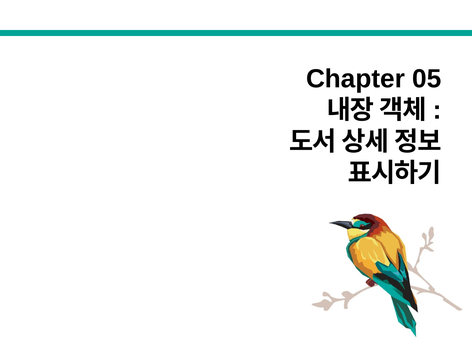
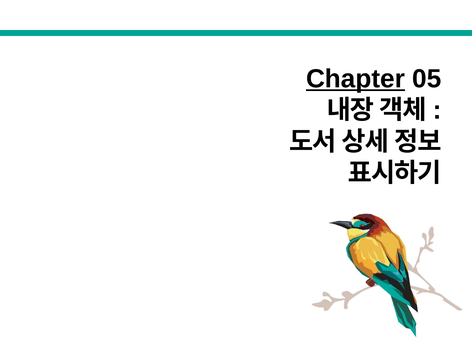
Chapter underline: none -> present
